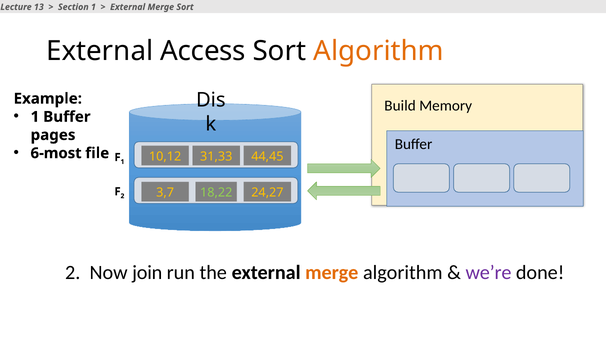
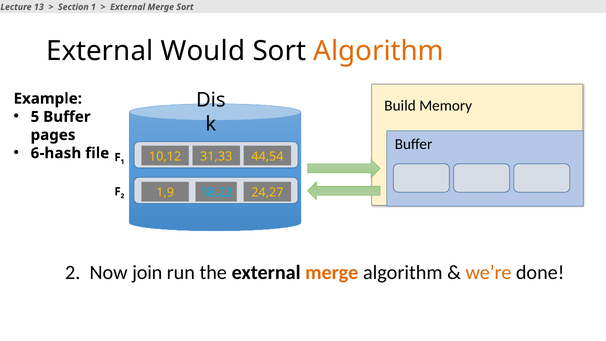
Access: Access -> Would
1 at (35, 117): 1 -> 5
6-most: 6-most -> 6-hash
44,45: 44,45 -> 44,54
3,7: 3,7 -> 1,9
18,22 colour: light green -> light blue
we’re colour: purple -> orange
